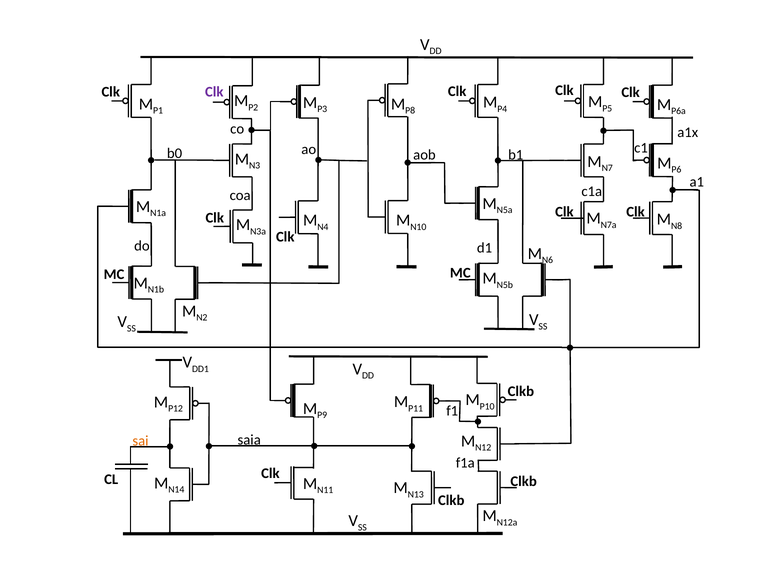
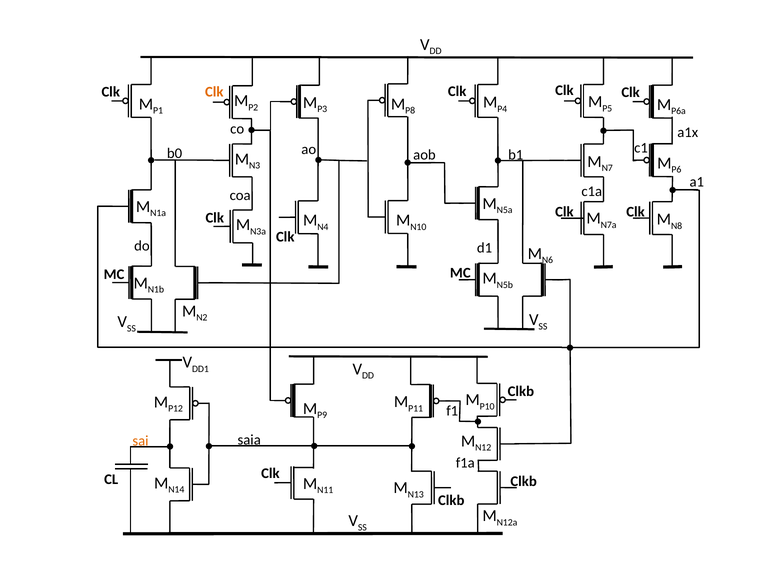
Clk at (214, 92) colour: purple -> orange
